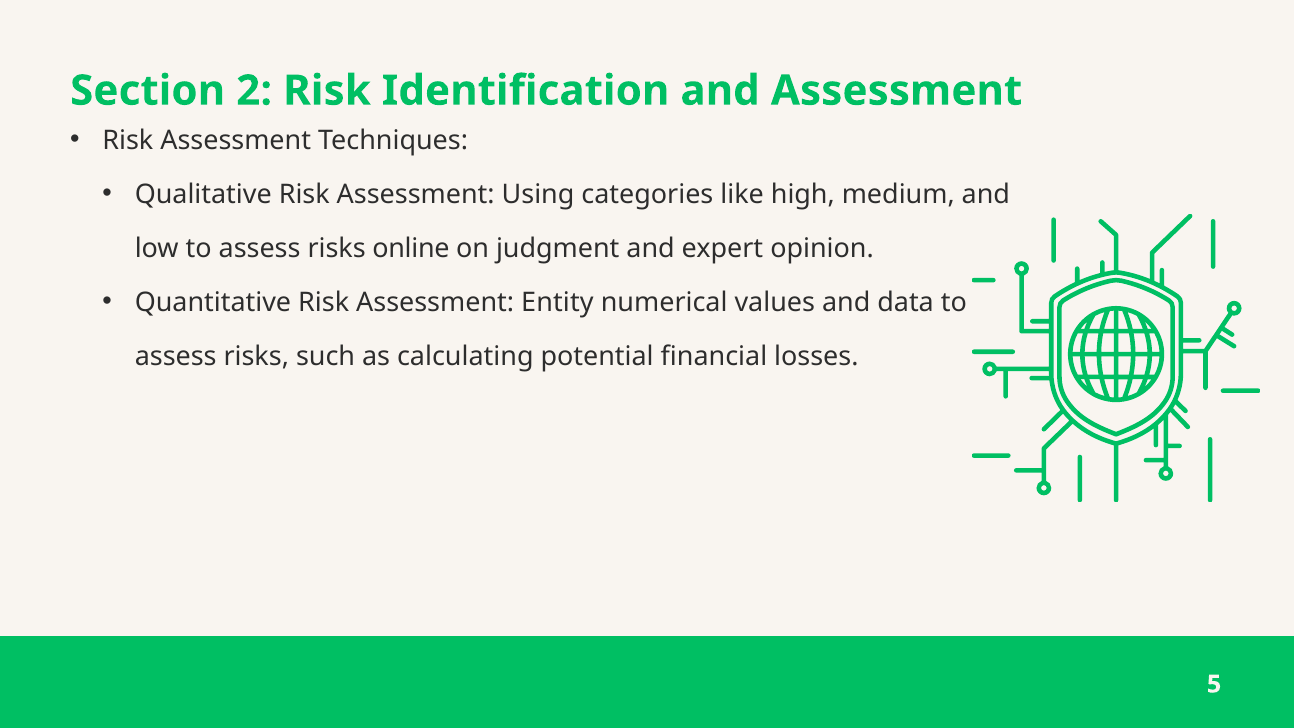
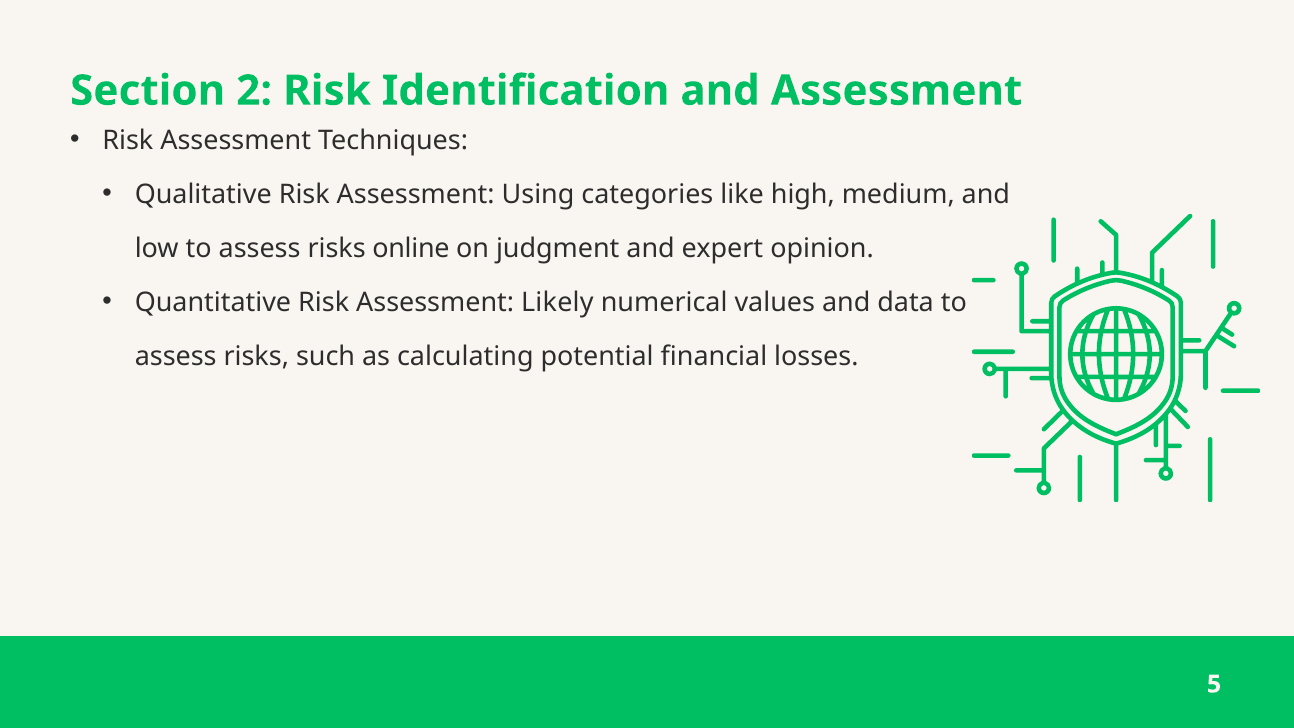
Entity: Entity -> Likely
